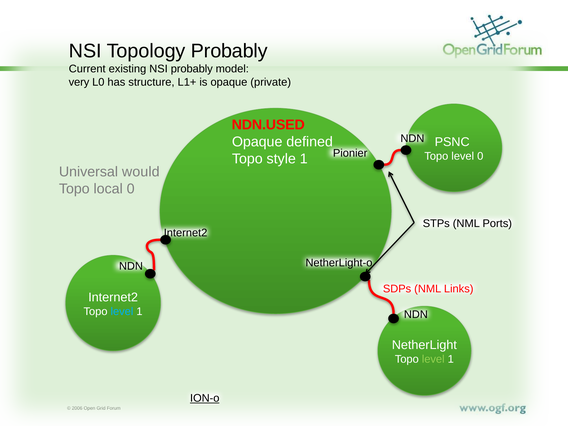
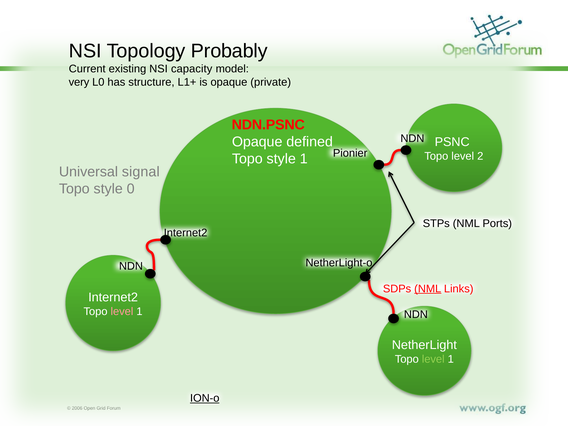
NSI probably: probably -> capacity
NDN.USED: NDN.USED -> NDN.PSNC
level 0: 0 -> 2
would: would -> signal
local at (108, 189): local -> style
NML at (428, 289) underline: none -> present
level at (122, 311) colour: light blue -> pink
